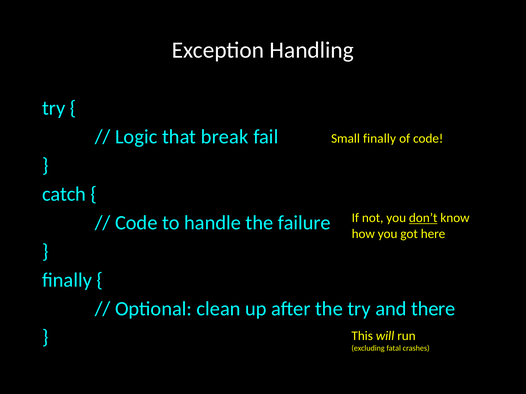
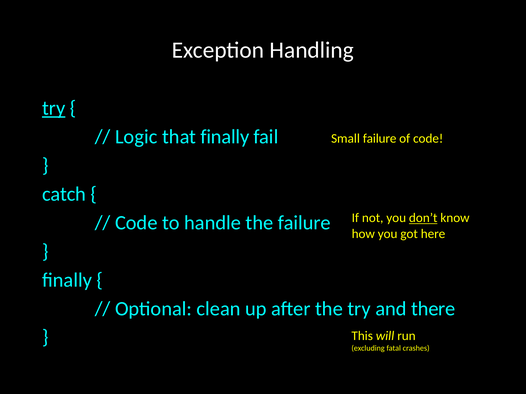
try at (54, 108) underline: none -> present
that break: break -> finally
Small finally: finally -> failure
